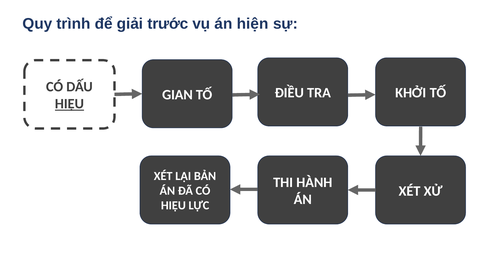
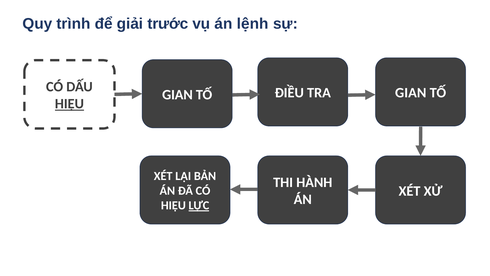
hiện: hiện -> lệnh
TRA KHỞI: KHỞI -> GIAN
LỰC underline: none -> present
